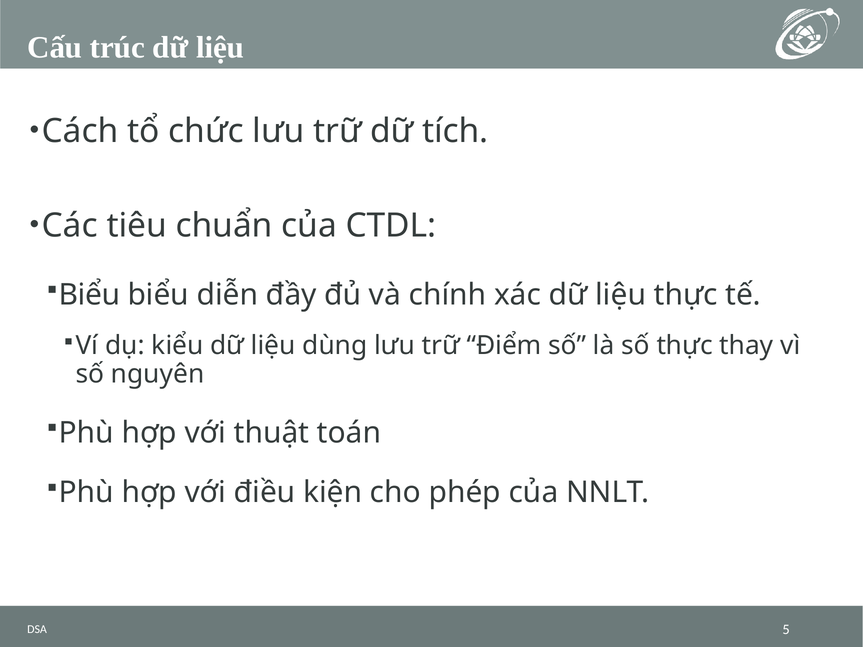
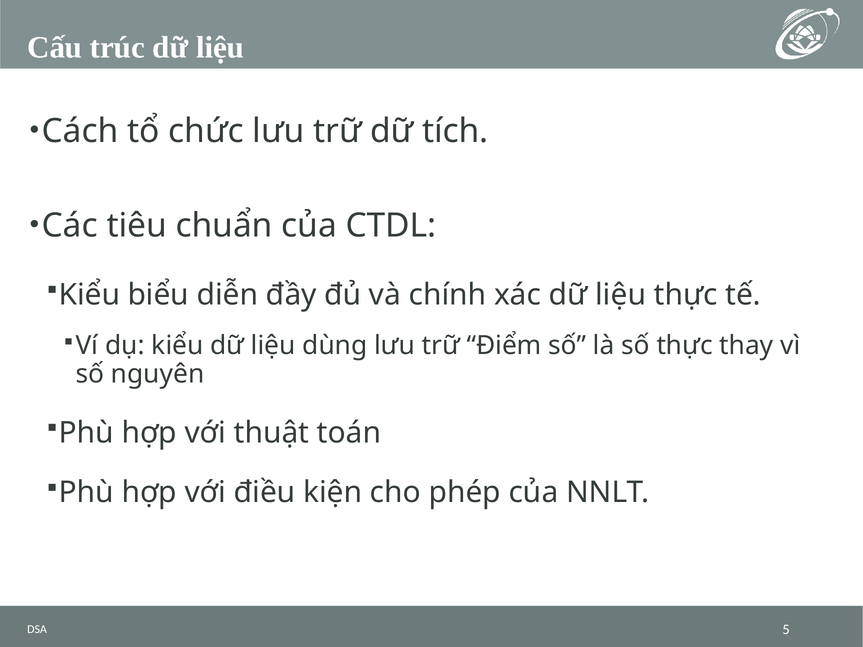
Biểu at (89, 295): Biểu -> Kiểu
